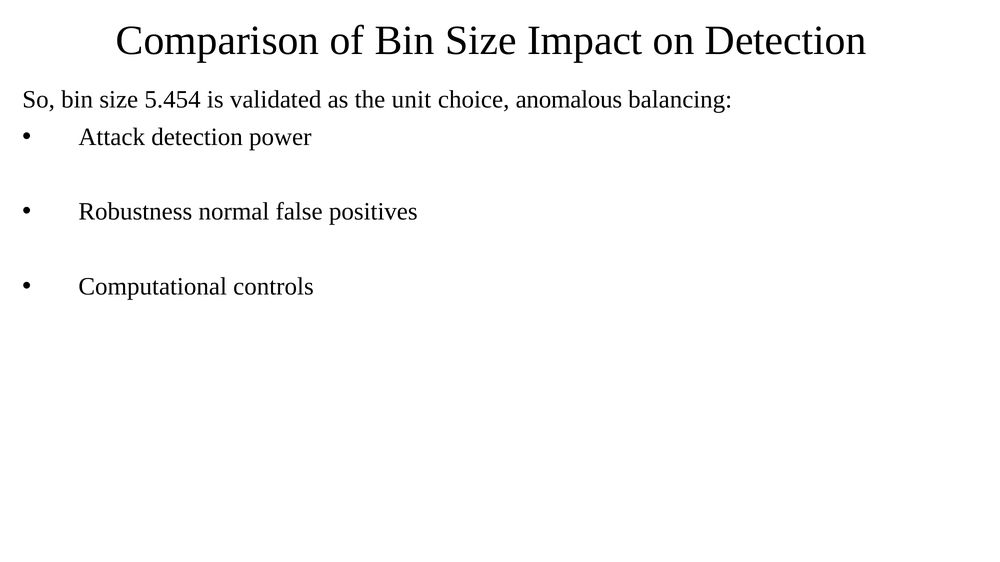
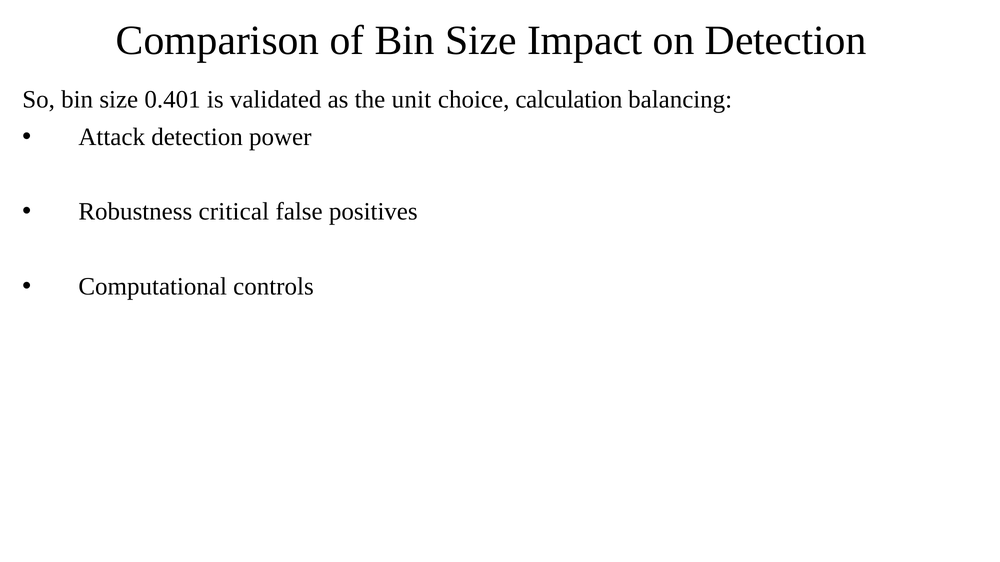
5.454: 5.454 -> 0.401
anomalous: anomalous -> calculation
normal: normal -> critical
